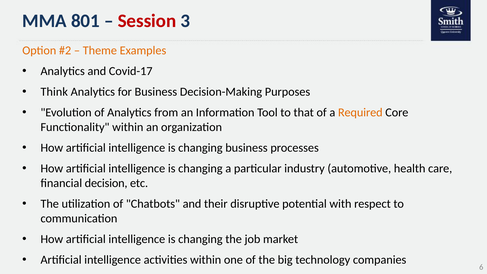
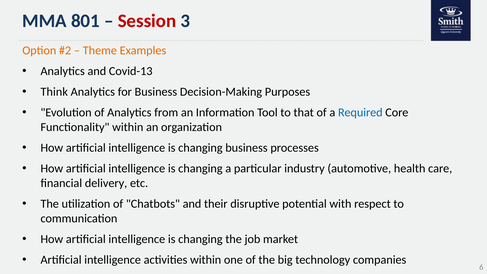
Covid-17: Covid-17 -> Covid-13
Required colour: orange -> blue
decision: decision -> delivery
